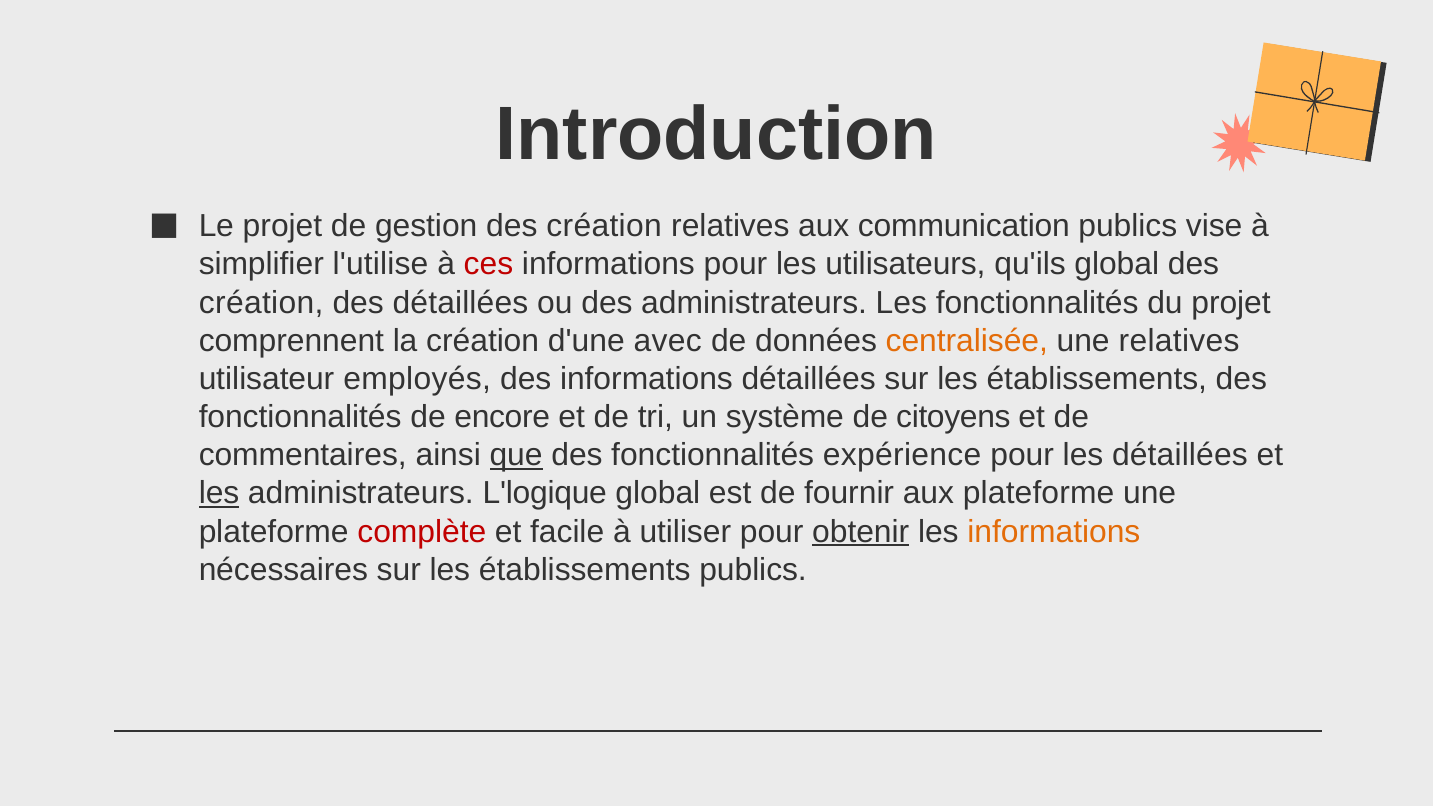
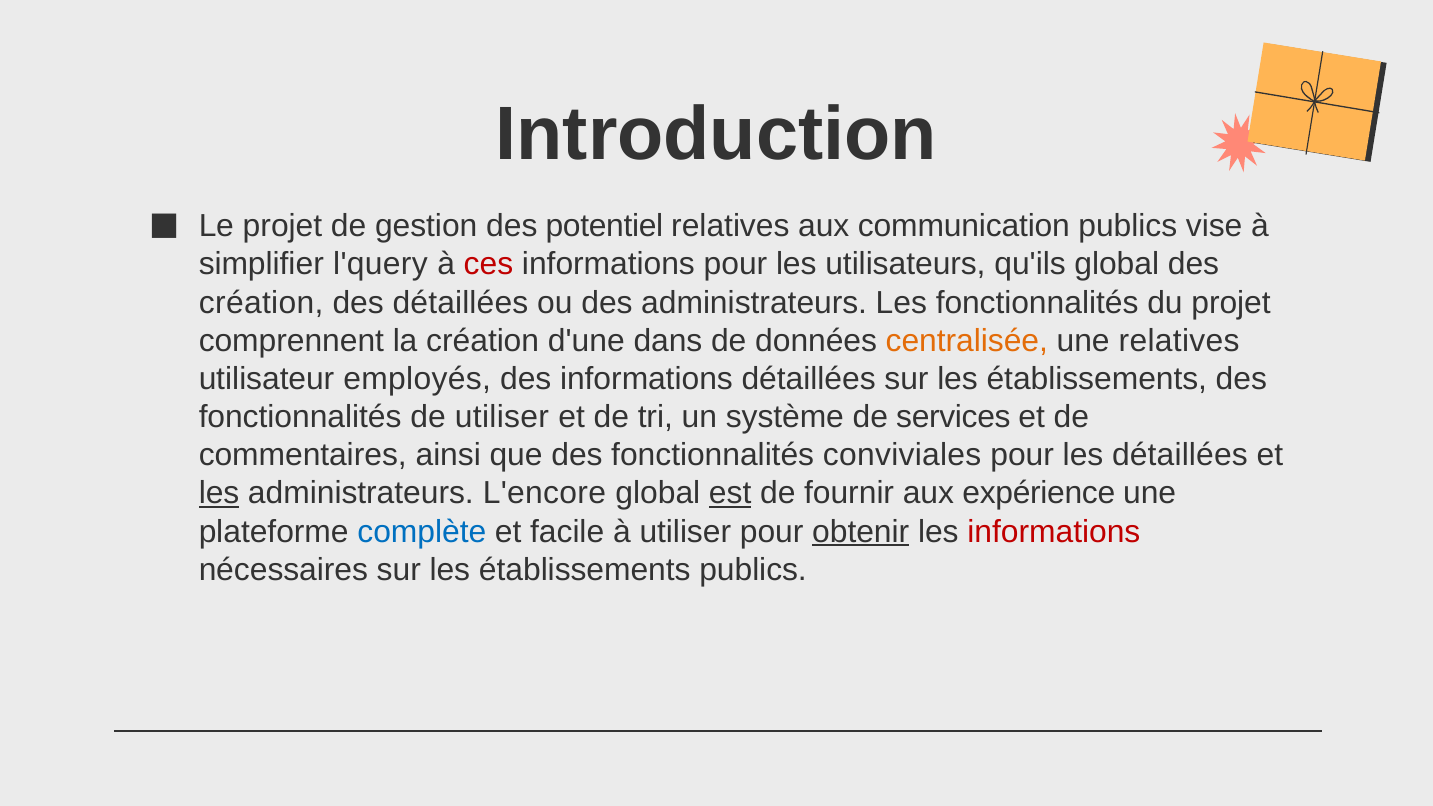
gestion des création: création -> potentiel
l'utilise: l'utilise -> l'query
avec: avec -> dans
de encore: encore -> utiliser
citoyens: citoyens -> services
que underline: present -> none
expérience: expérience -> conviviales
L'logique: L'logique -> L'encore
est underline: none -> present
aux plateforme: plateforme -> expérience
complète colour: red -> blue
informations at (1054, 532) colour: orange -> red
